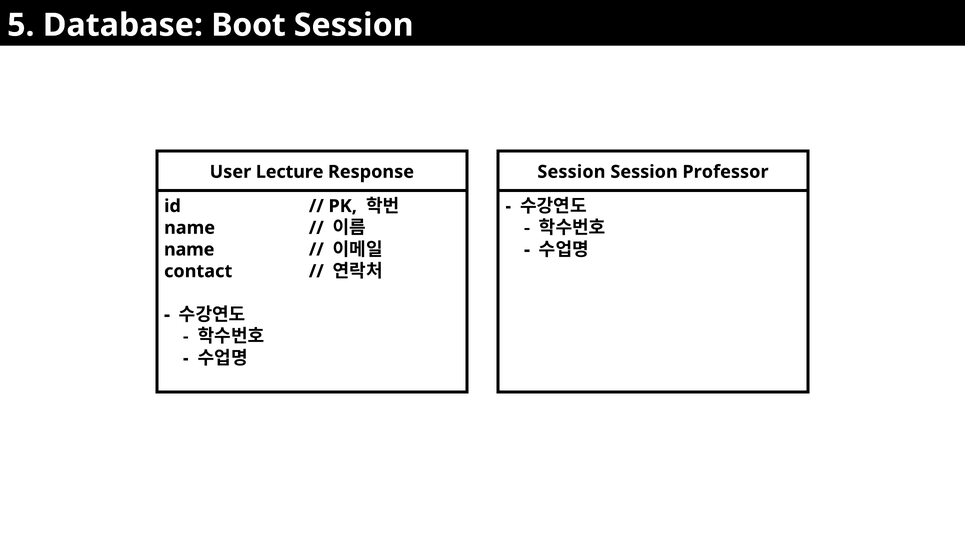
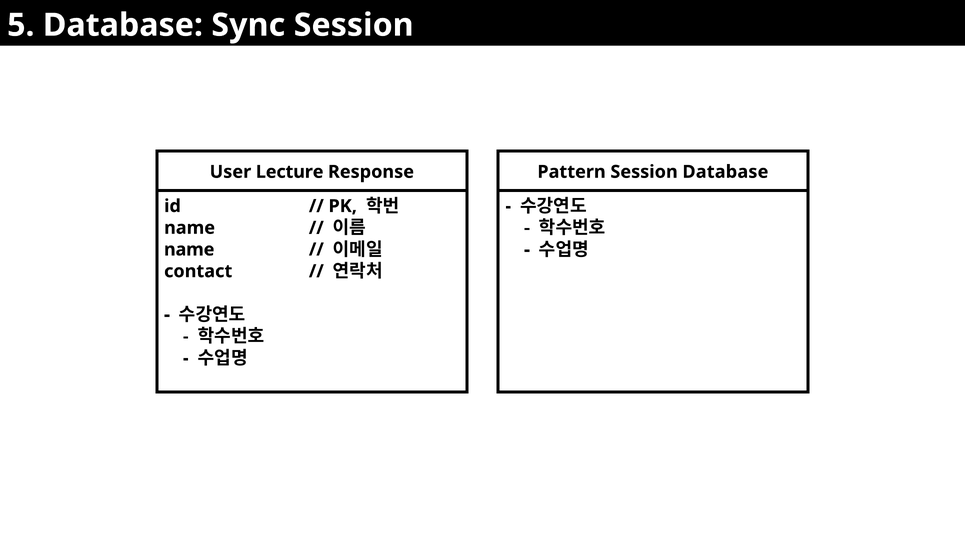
Boot: Boot -> Sync
Session at (571, 172): Session -> Pattern
Session Professor: Professor -> Database
